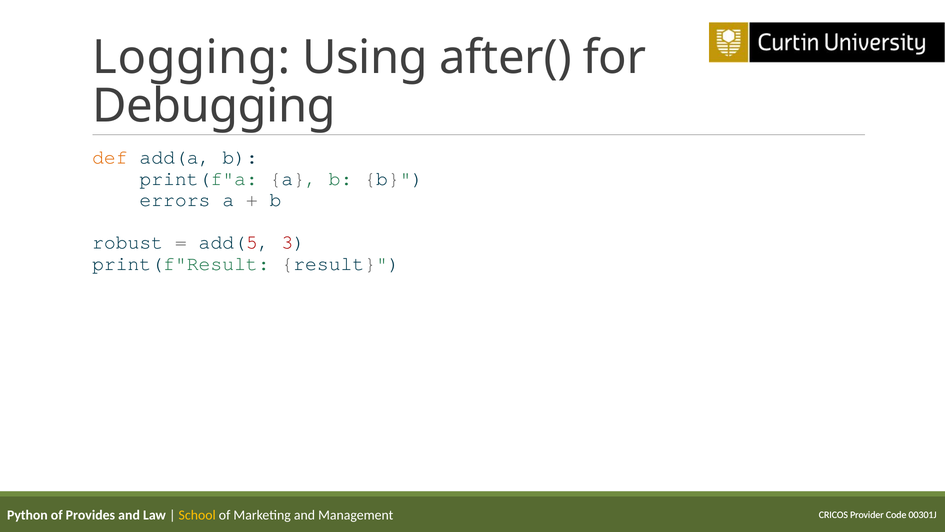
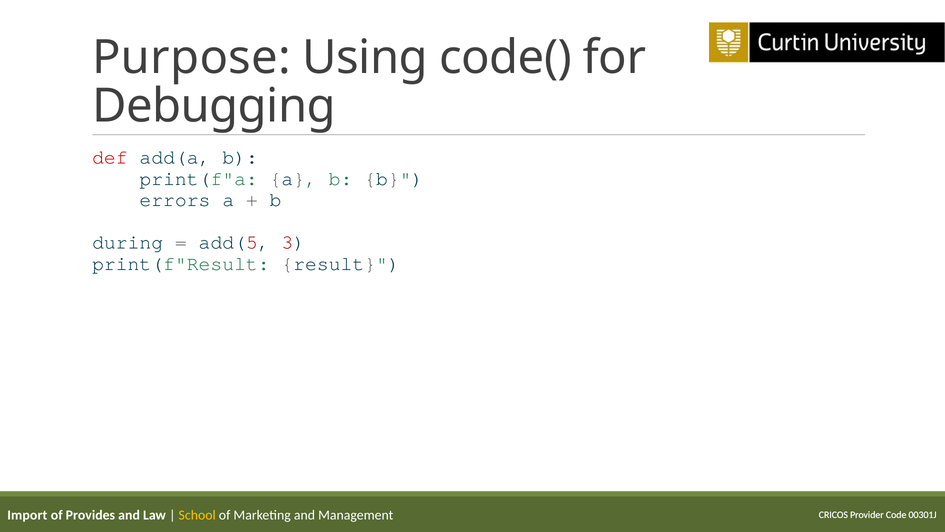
Logging: Logging -> Purpose
after(: after( -> code(
def colour: orange -> red
robust: robust -> during
Python: Python -> Import
